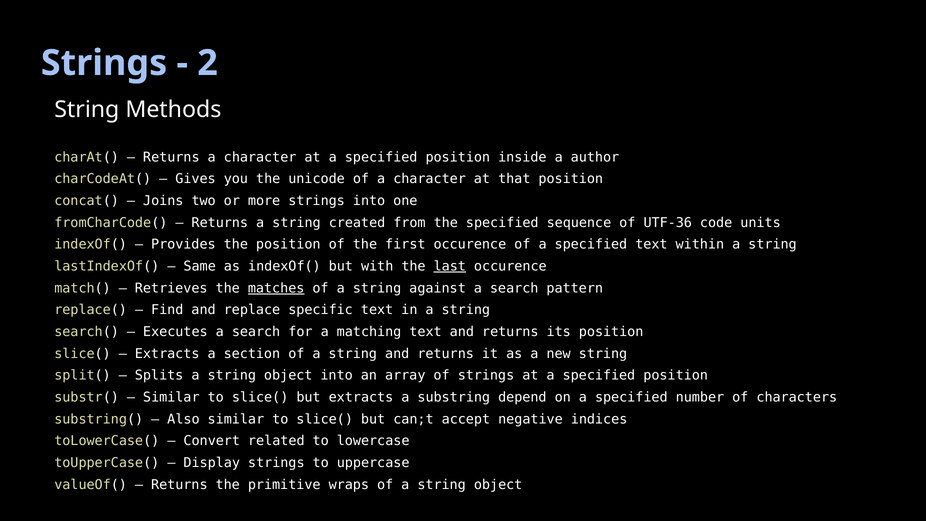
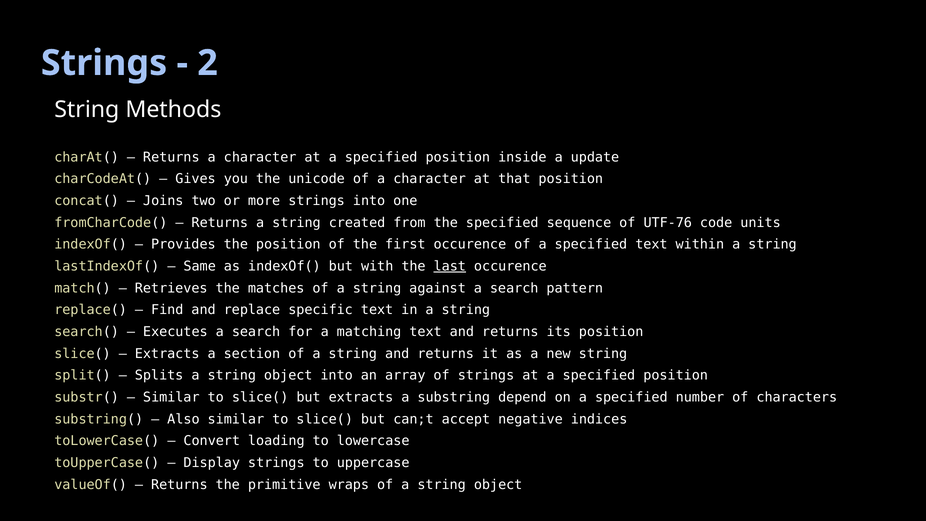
author: author -> update
UTF-36: UTF-36 -> UTF-76
matches underline: present -> none
related: related -> loading
